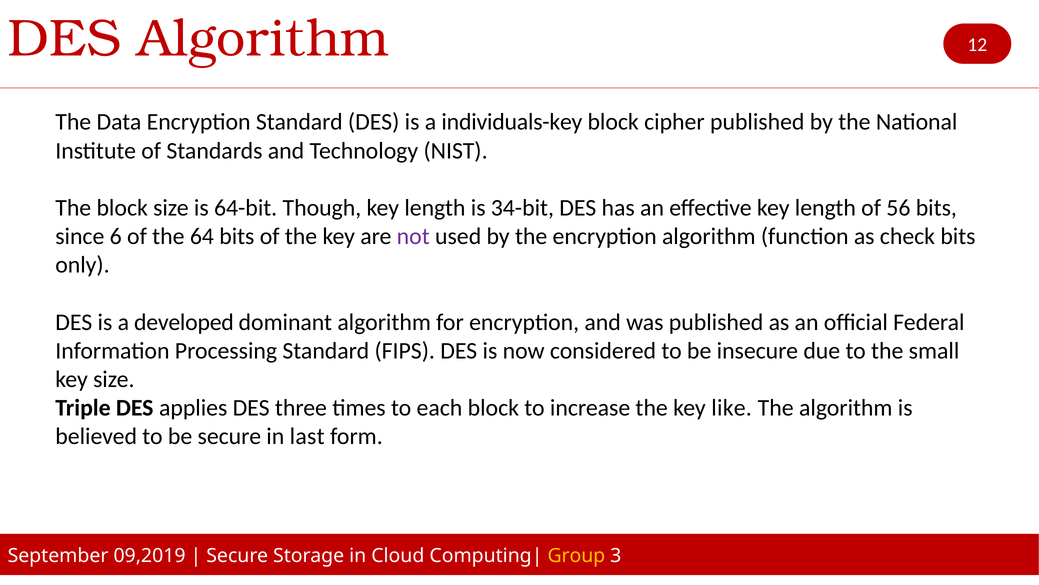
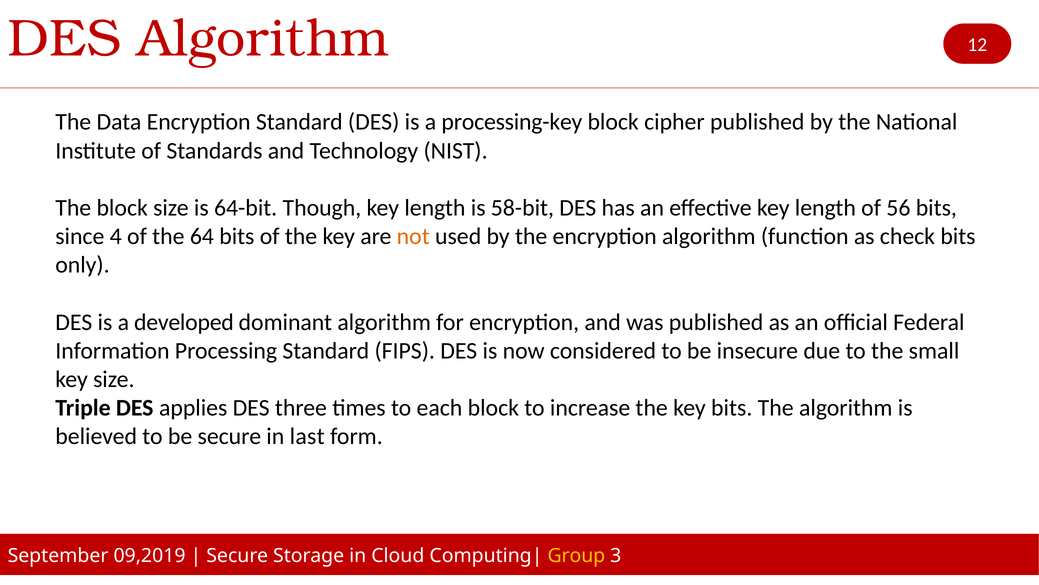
individuals-key: individuals-key -> processing-key
34-bit: 34-bit -> 58-bit
6: 6 -> 4
not colour: purple -> orange
key like: like -> bits
